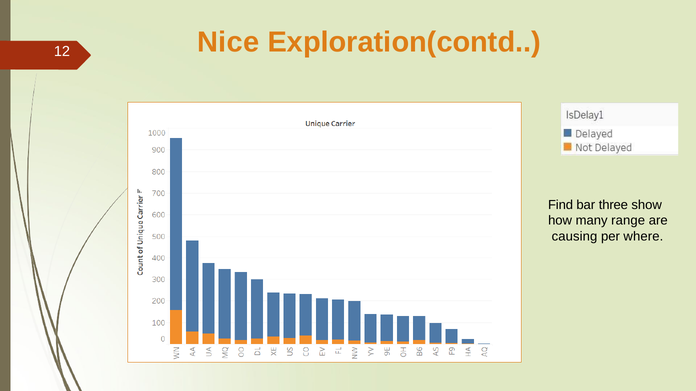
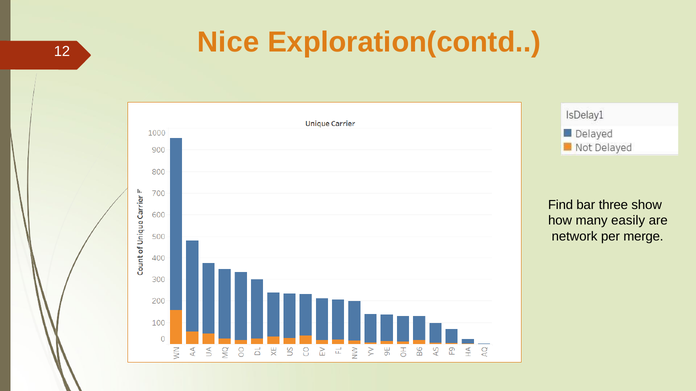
range: range -> easily
causing: causing -> network
where: where -> merge
